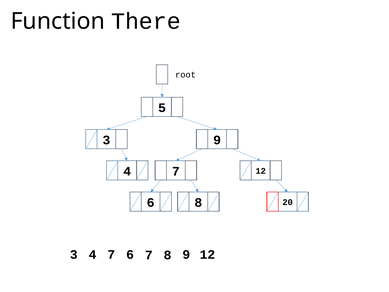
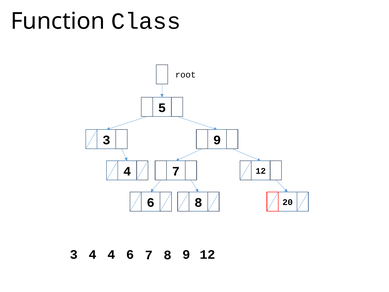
There: There -> Class
4 7: 7 -> 4
